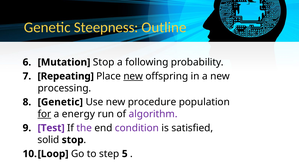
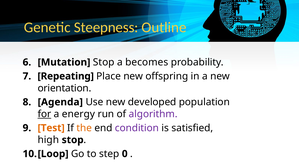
following: following -> becomes
new at (133, 76) underline: present -> none
processing: processing -> orientation
Genetic at (60, 102): Genetic -> Agenda
procedure: procedure -> developed
Test colour: purple -> orange
the colour: purple -> orange
solid: solid -> high
5: 5 -> 0
